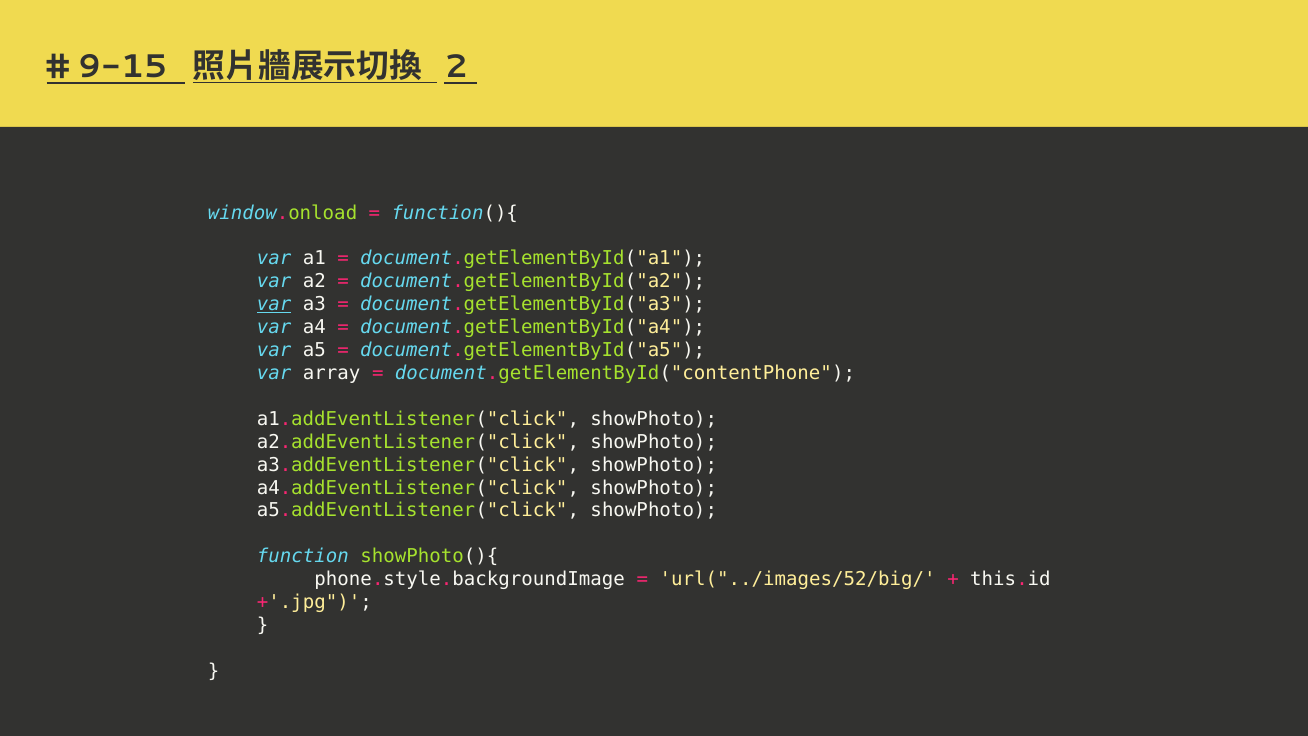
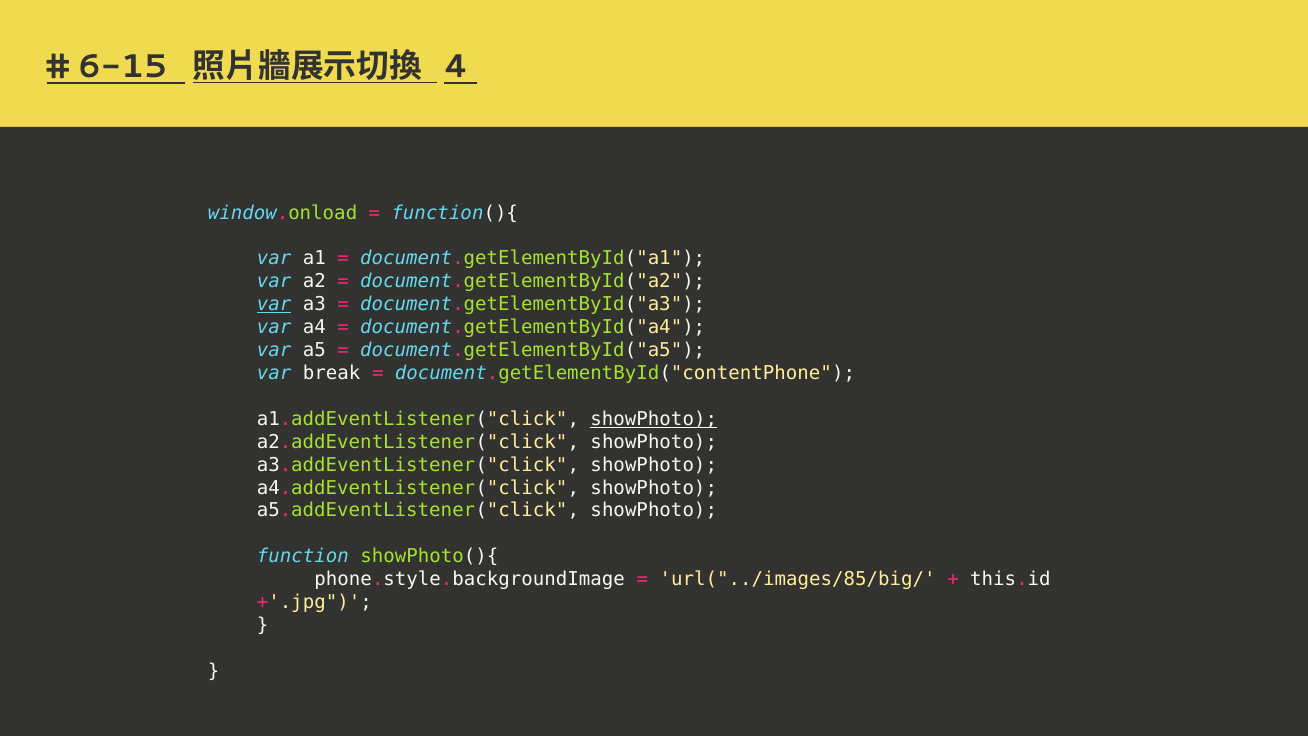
9-15: 9-15 -> 6-15
2: 2 -> 4
array: array -> break
showPhoto at (654, 419) underline: none -> present
url("../images/52/big/: url("../images/52/big/ -> url("../images/85/big/
